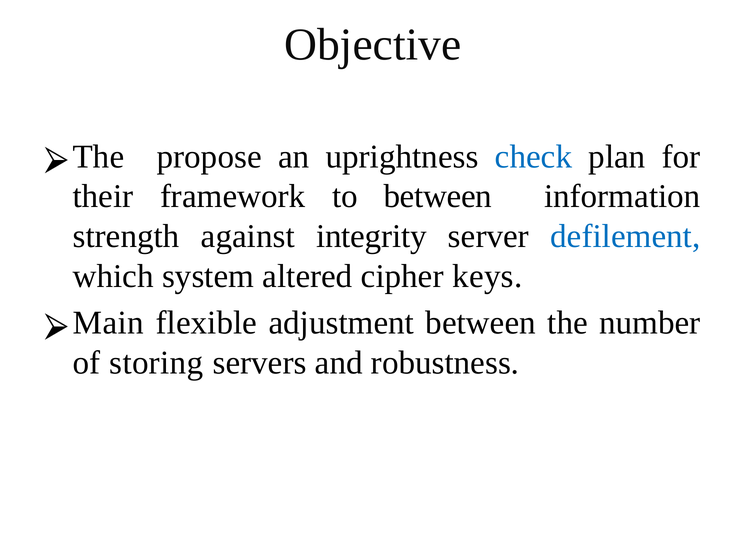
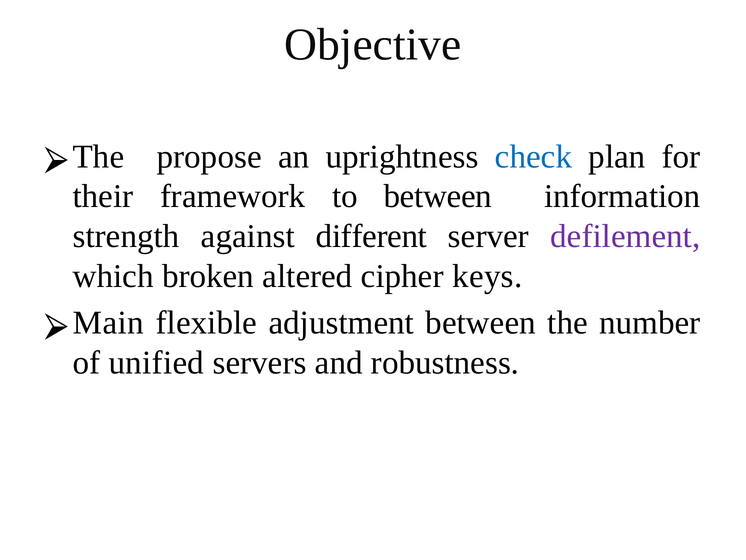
integrity: integrity -> different
defilement colour: blue -> purple
system: system -> broken
storing: storing -> unified
